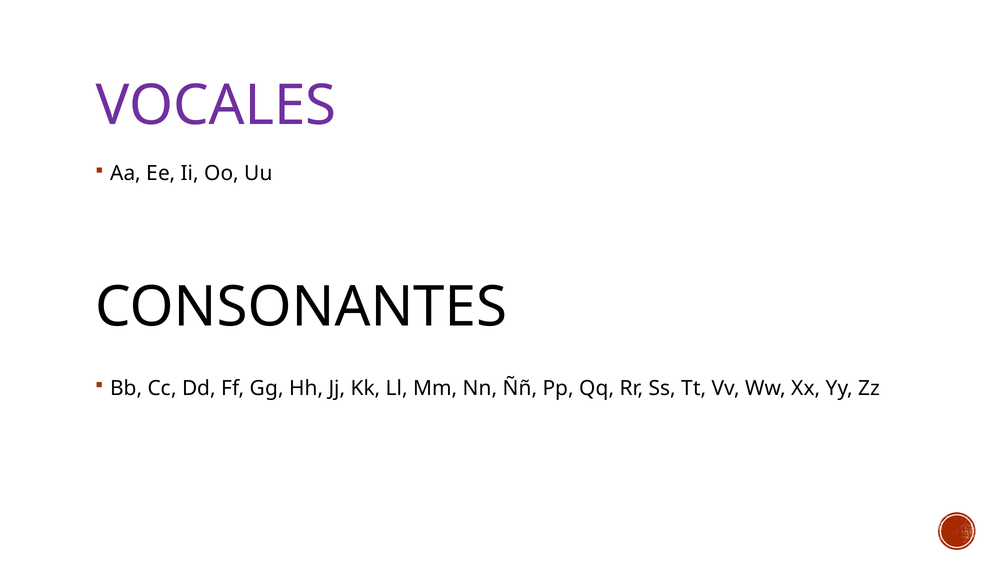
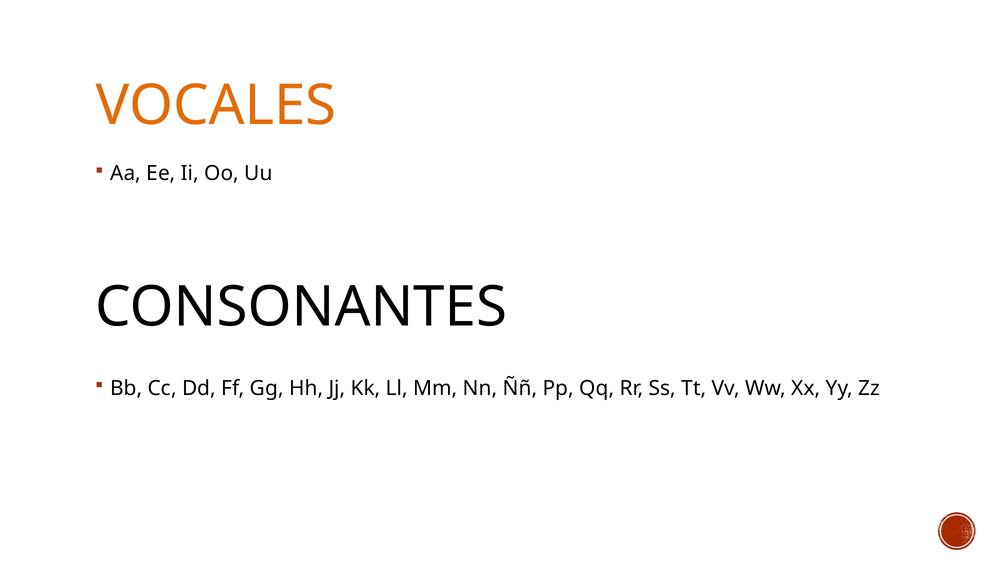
VOCALES colour: purple -> orange
